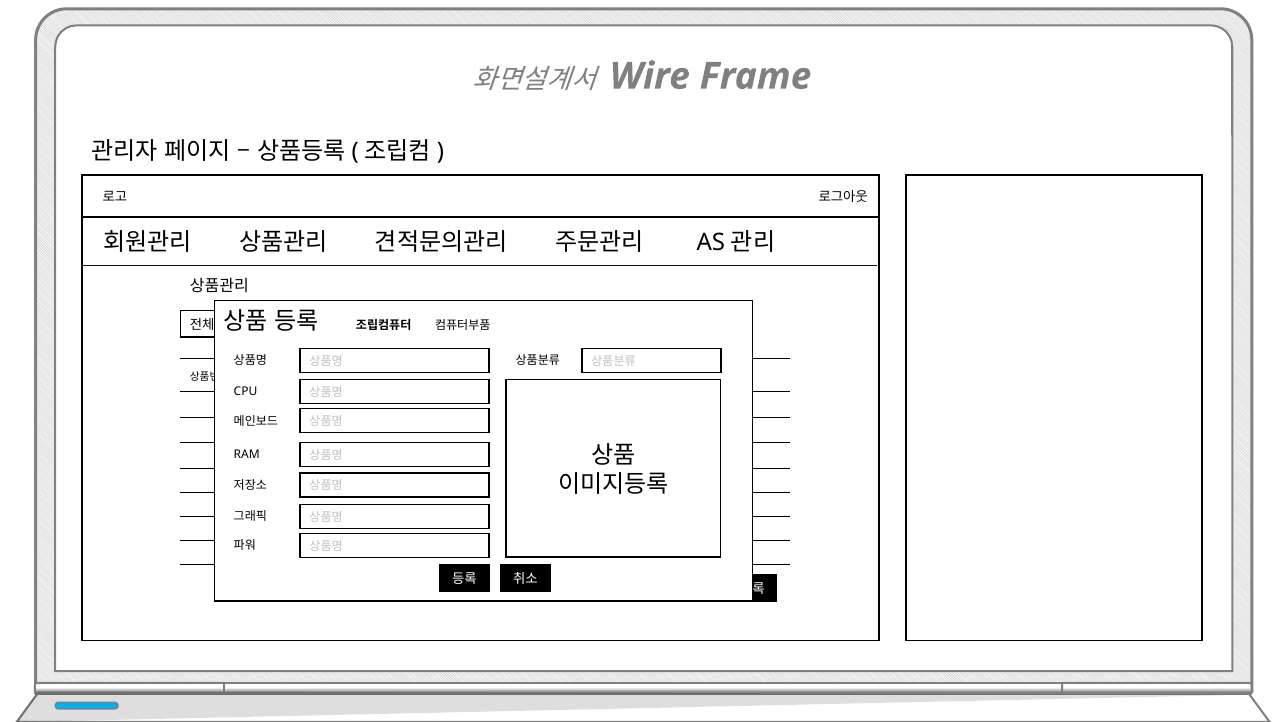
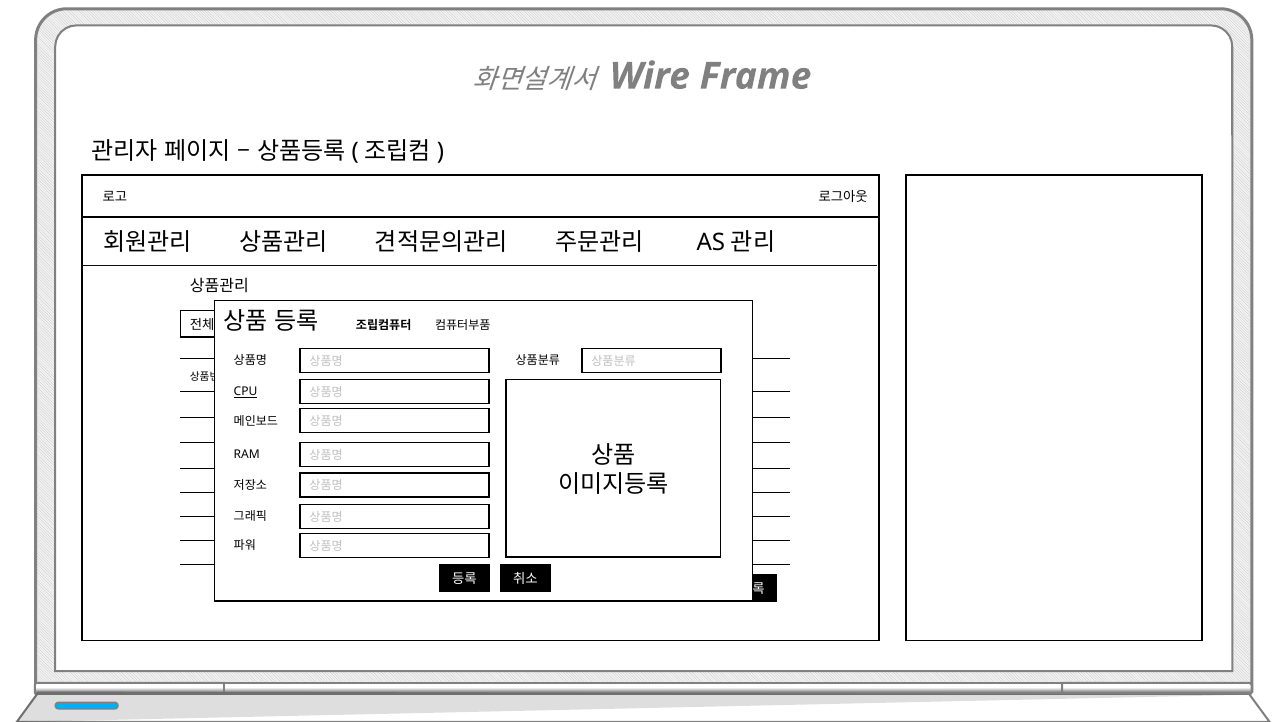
CPU underline: none -> present
